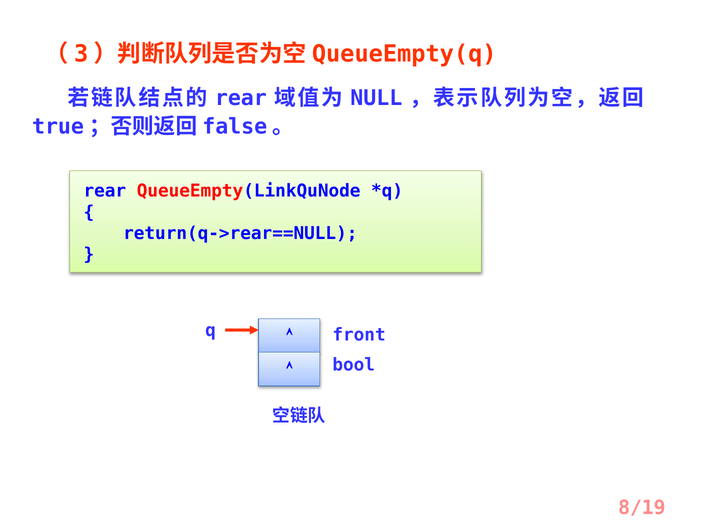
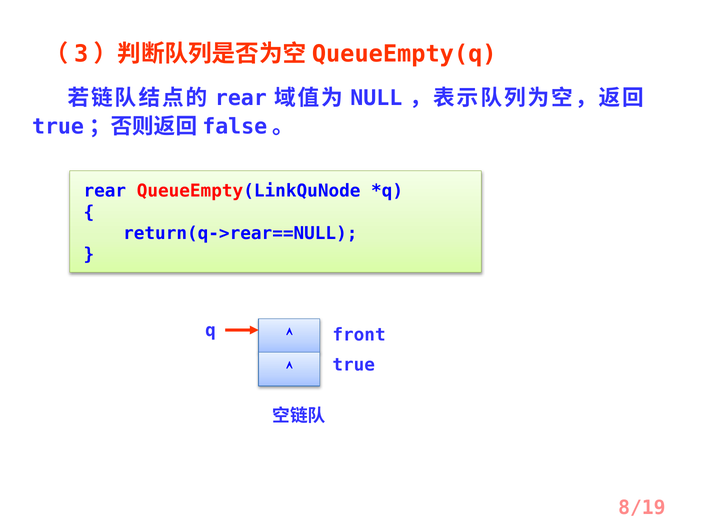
bool: bool -> true
